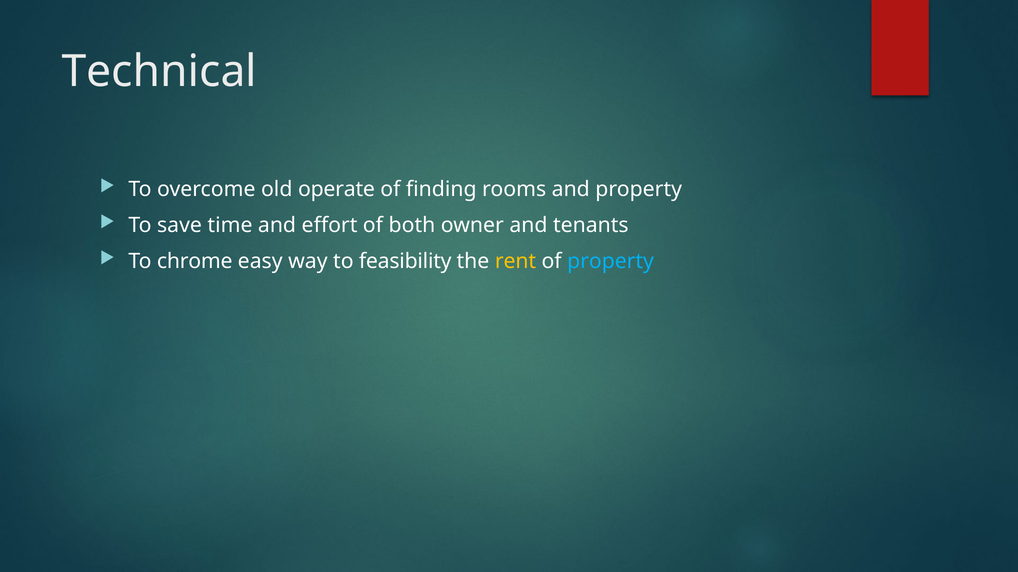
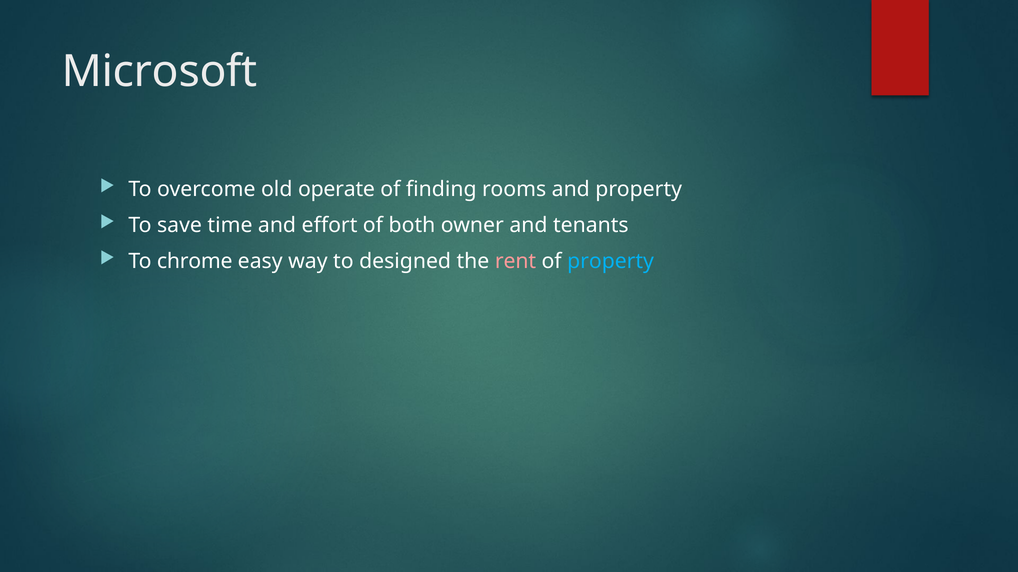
Technical: Technical -> Microsoft
feasibility: feasibility -> designed
rent colour: yellow -> pink
